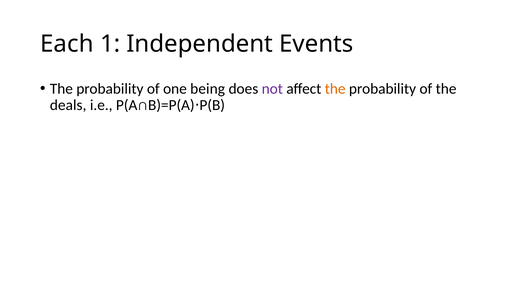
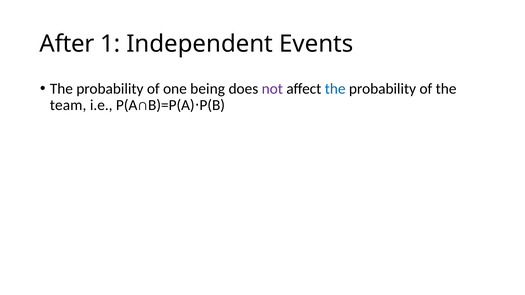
Each: Each -> After
the at (335, 89) colour: orange -> blue
deals: deals -> team
